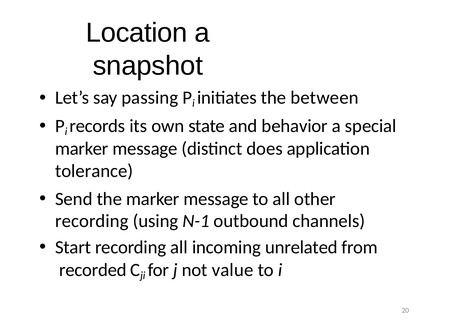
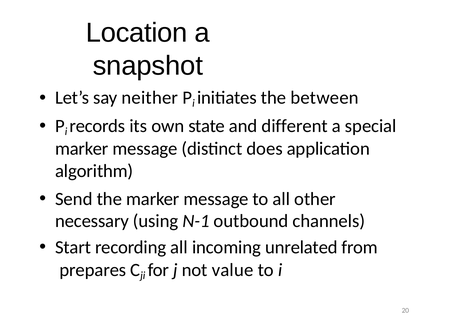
passing: passing -> neither
behavior: behavior -> different
tolerance: tolerance -> algorithm
recording at (92, 222): recording -> necessary
recorded: recorded -> prepares
